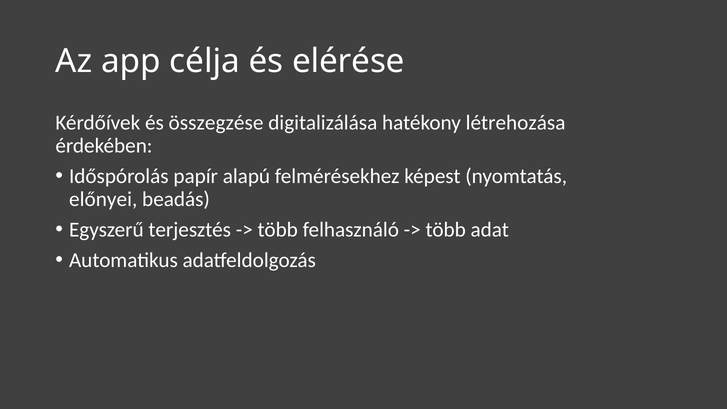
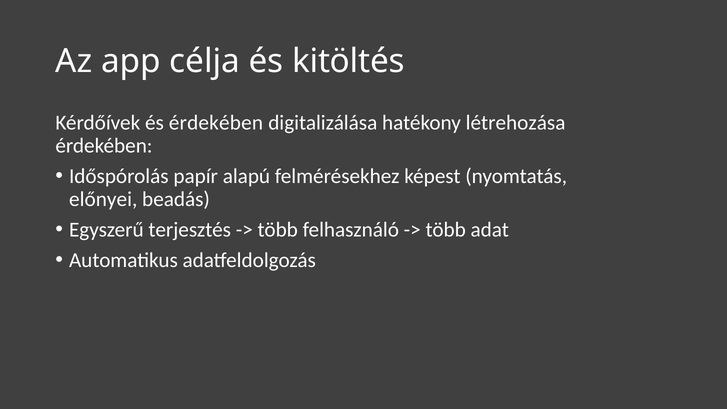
elérése: elérése -> kitöltés
és összegzése: összegzése -> érdekében
